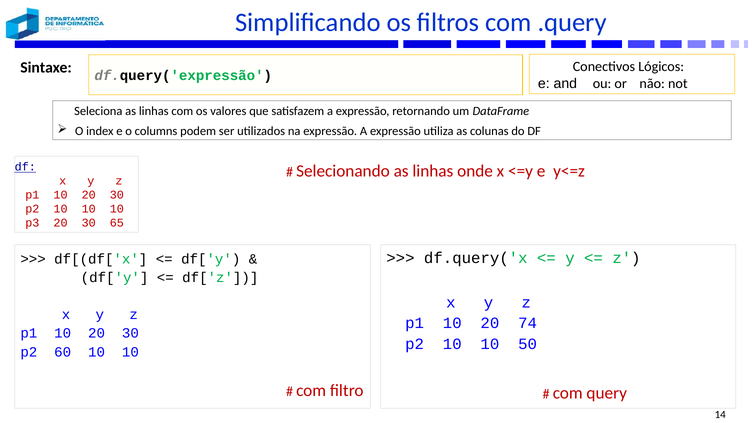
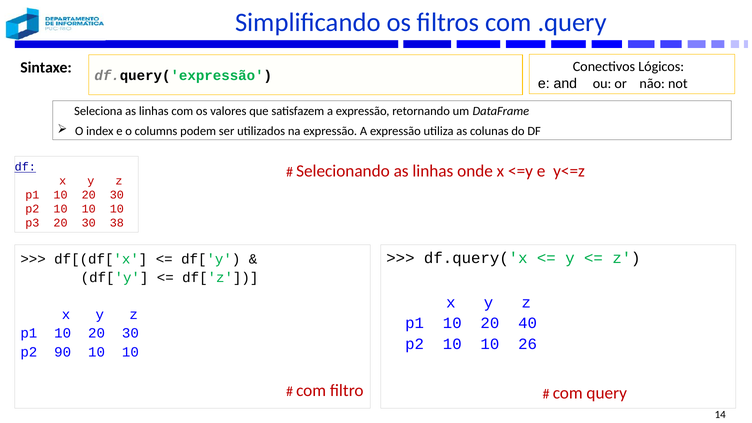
65: 65 -> 38
74: 74 -> 40
50: 50 -> 26
60: 60 -> 90
